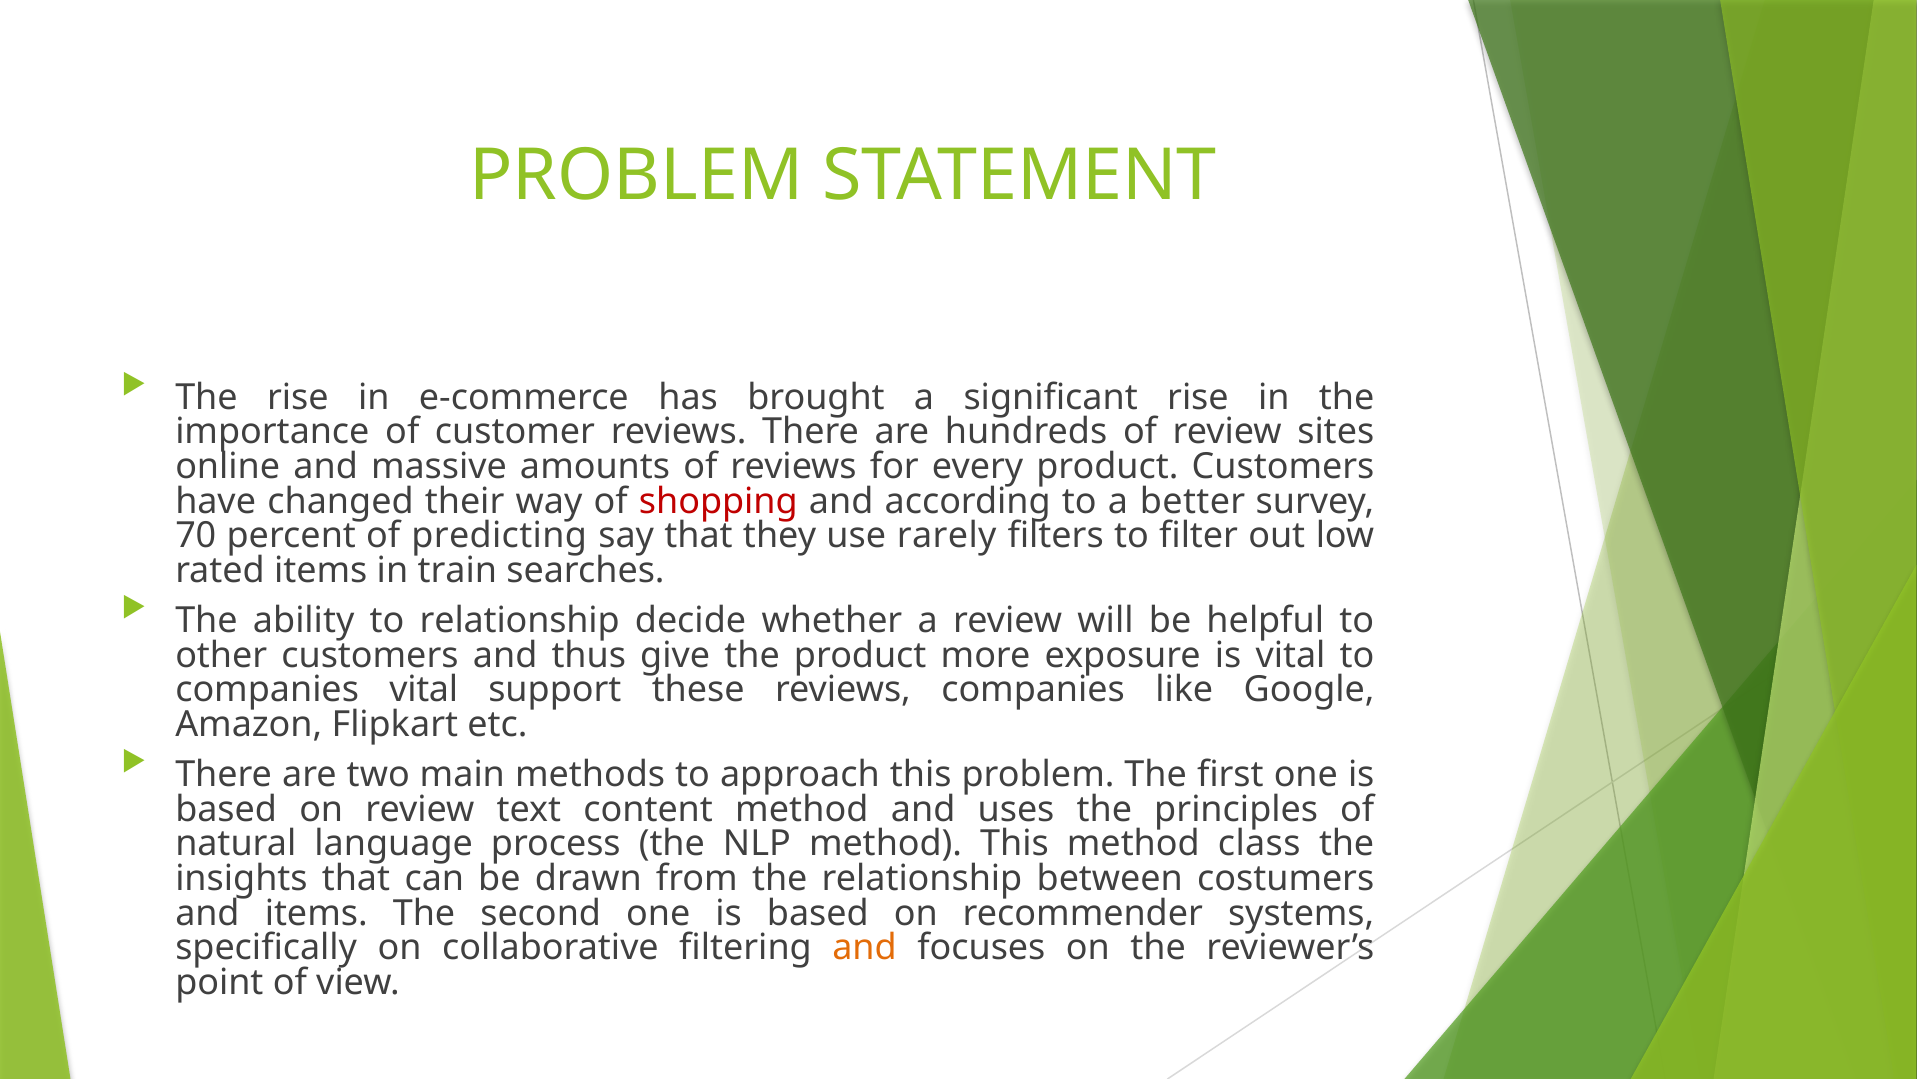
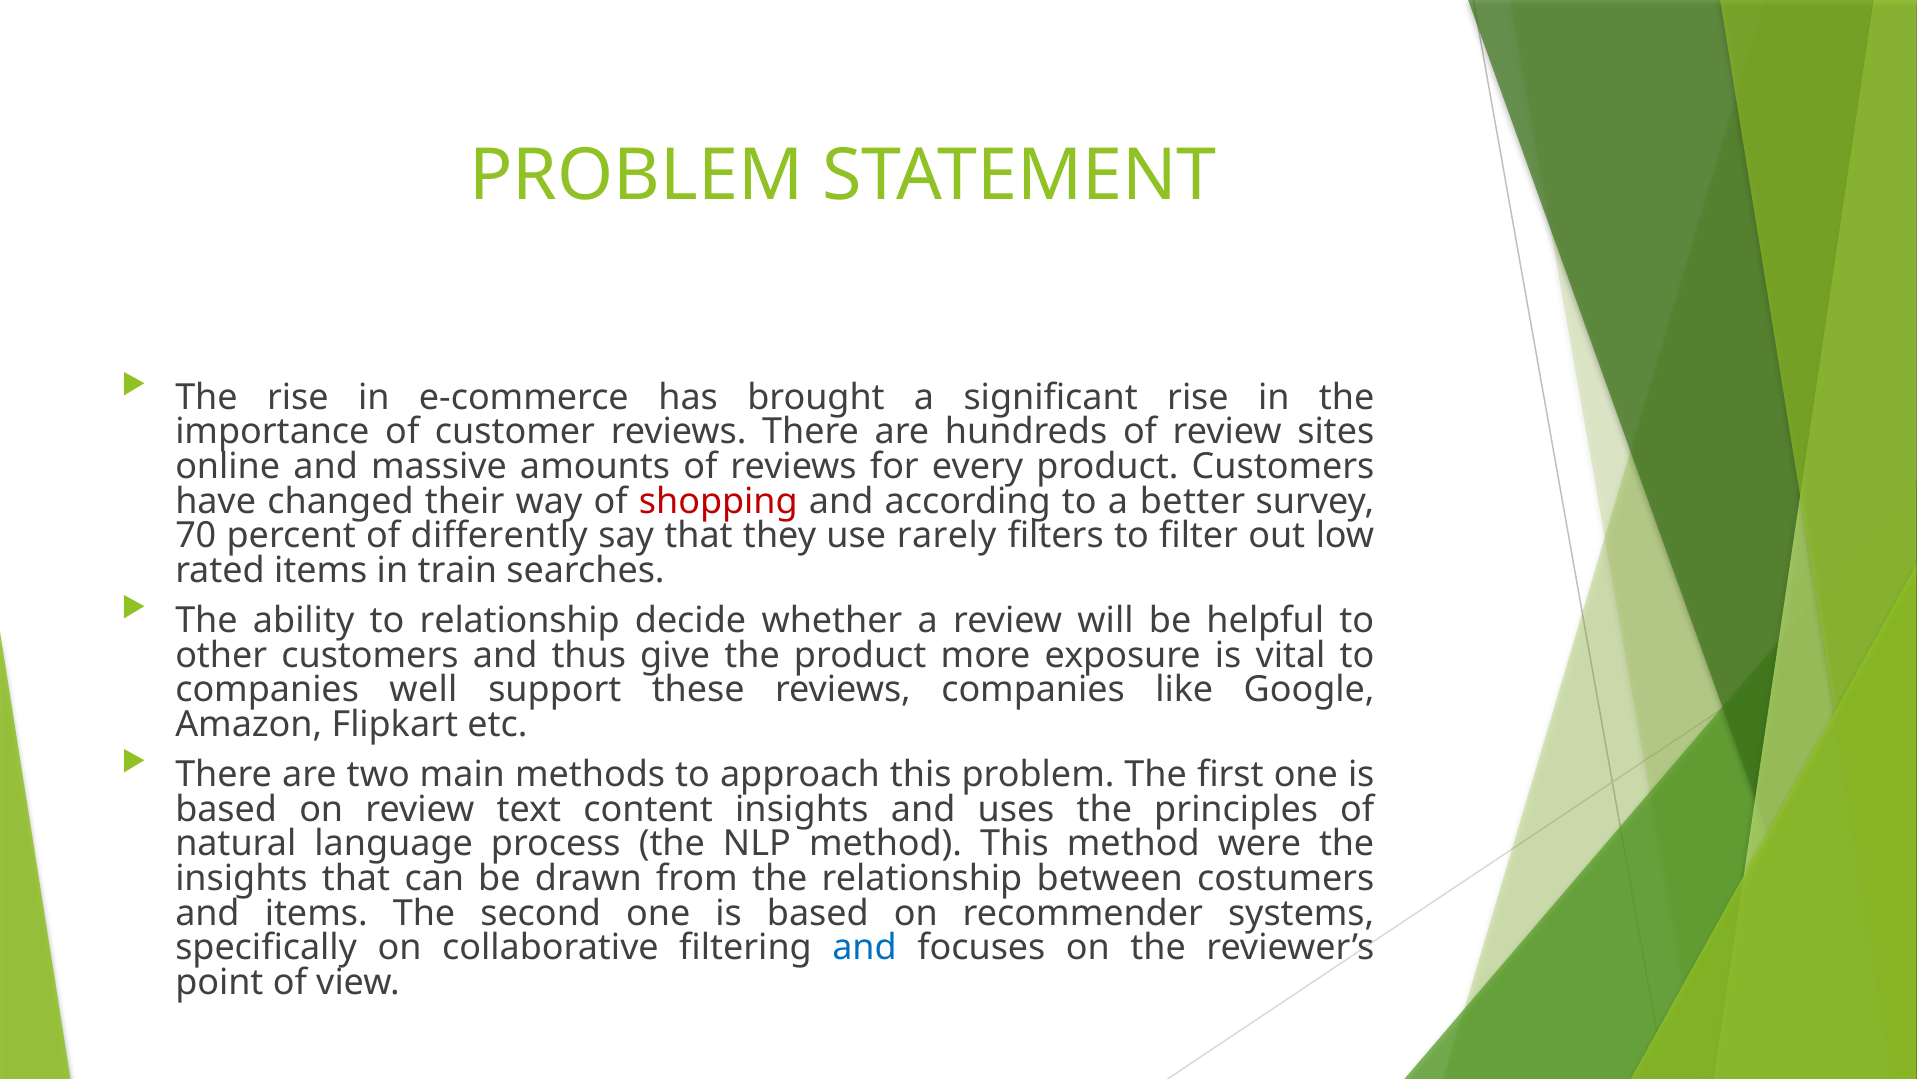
predicting: predicting -> differently
companies vital: vital -> well
content method: method -> insights
class: class -> were
and at (865, 947) colour: orange -> blue
